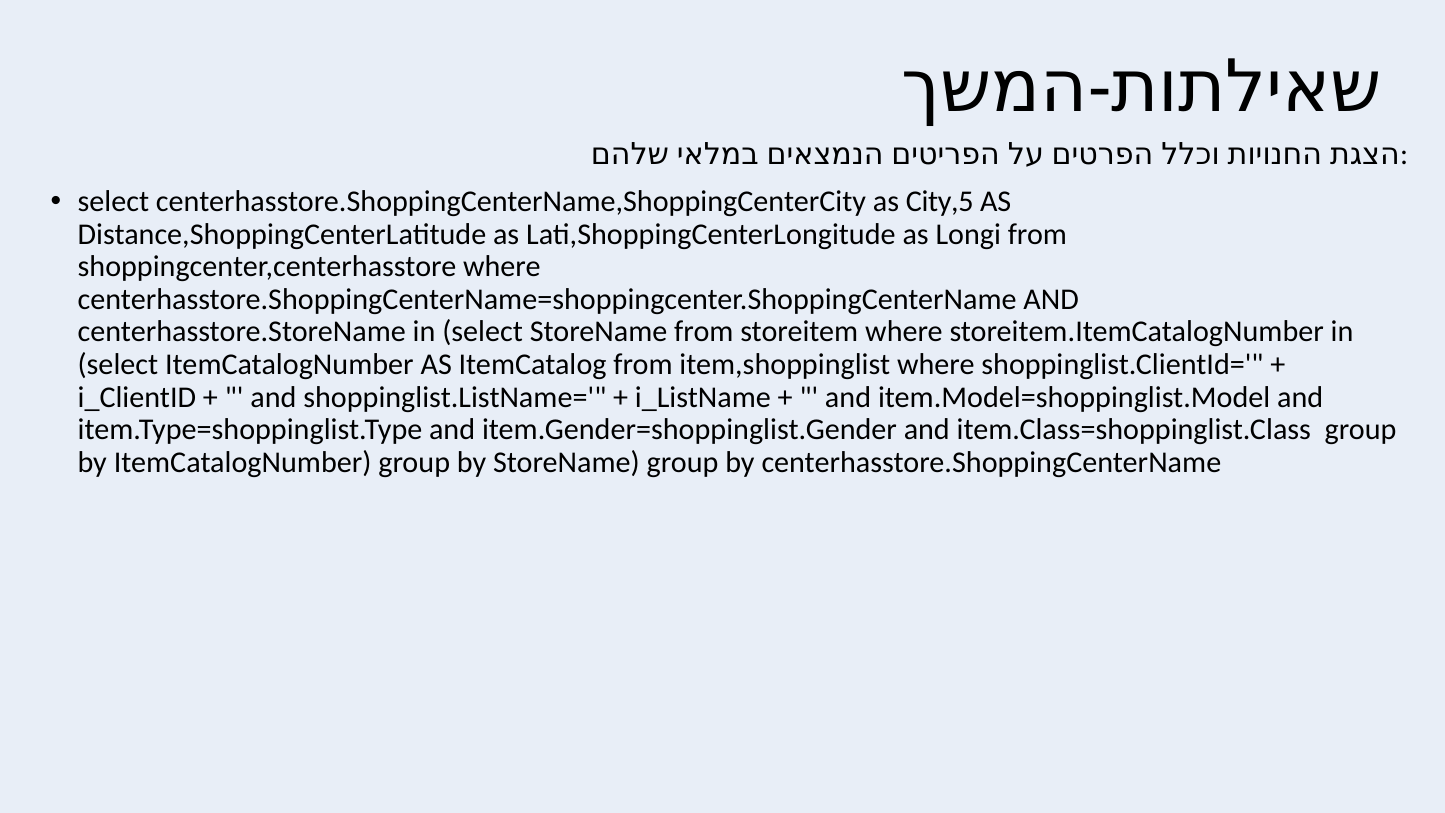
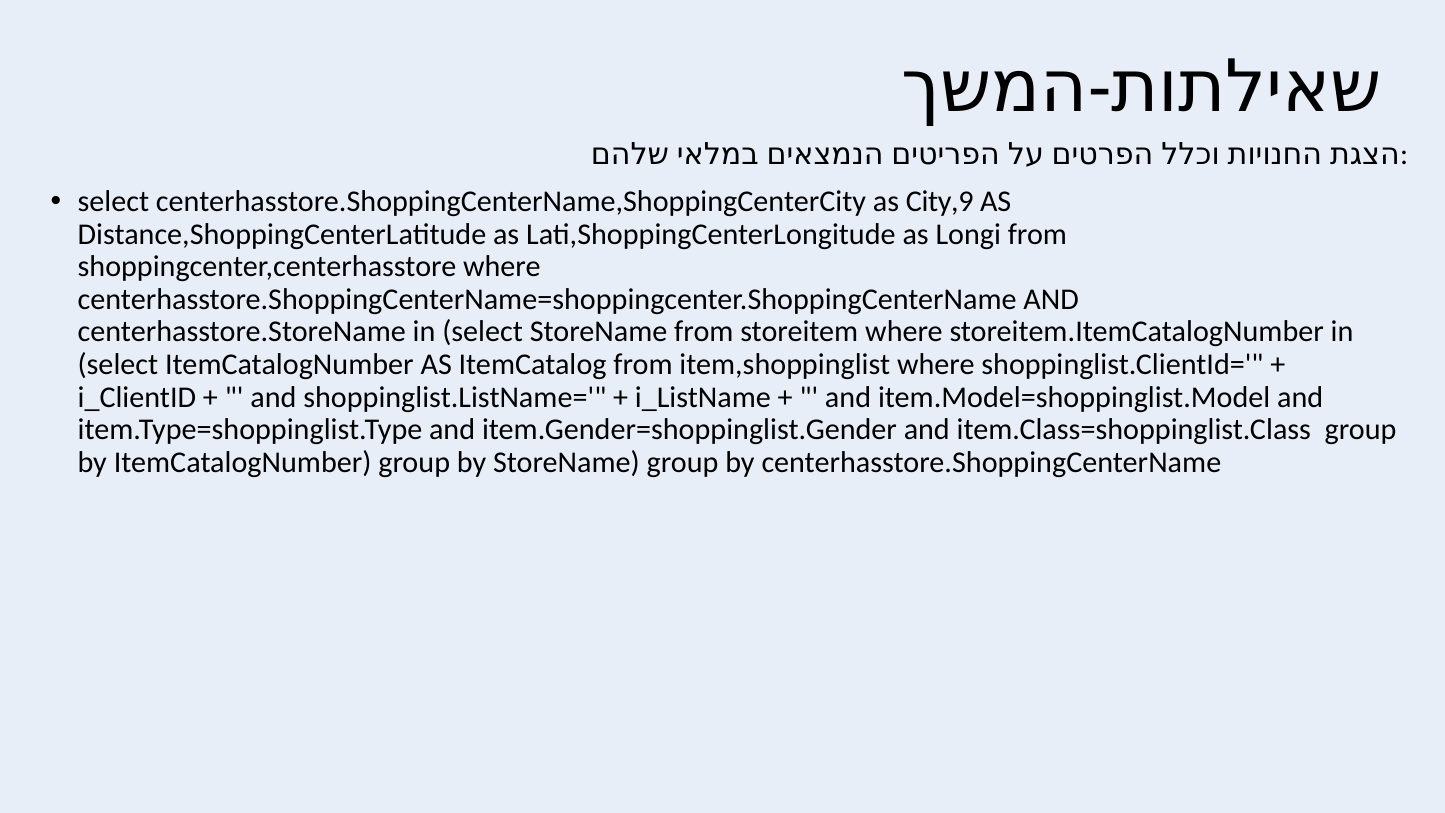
City,5: City,5 -> City,9
